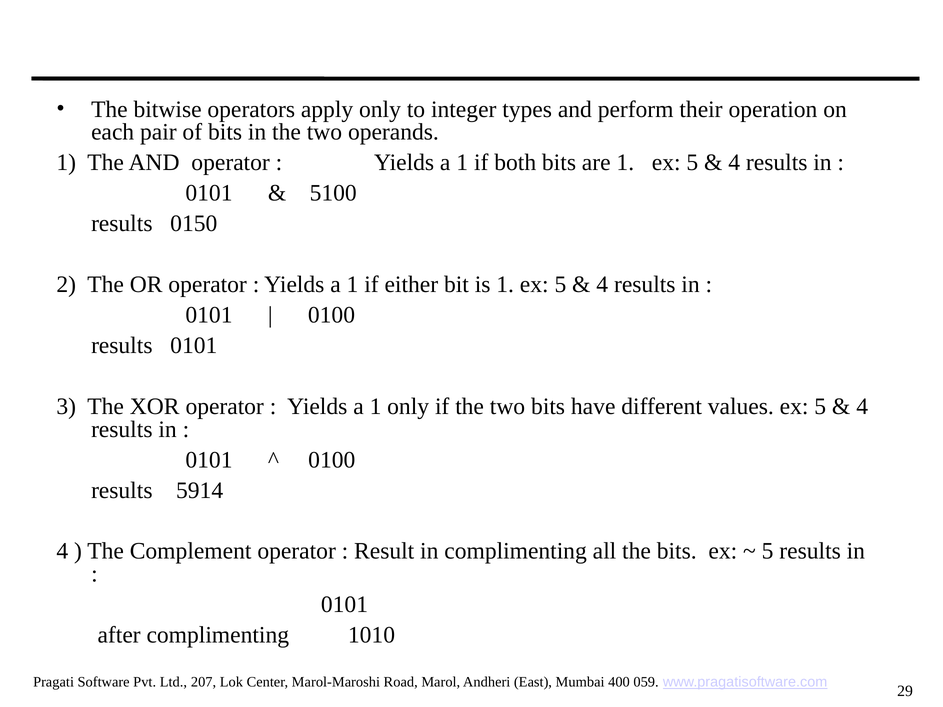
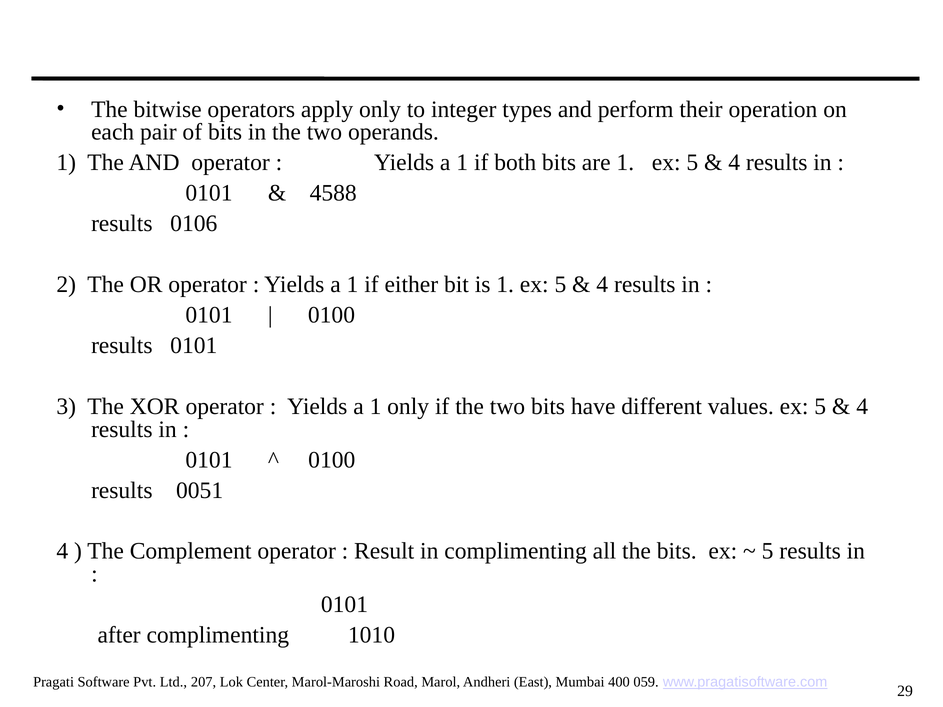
5100: 5100 -> 4588
0150: 0150 -> 0106
5914: 5914 -> 0051
